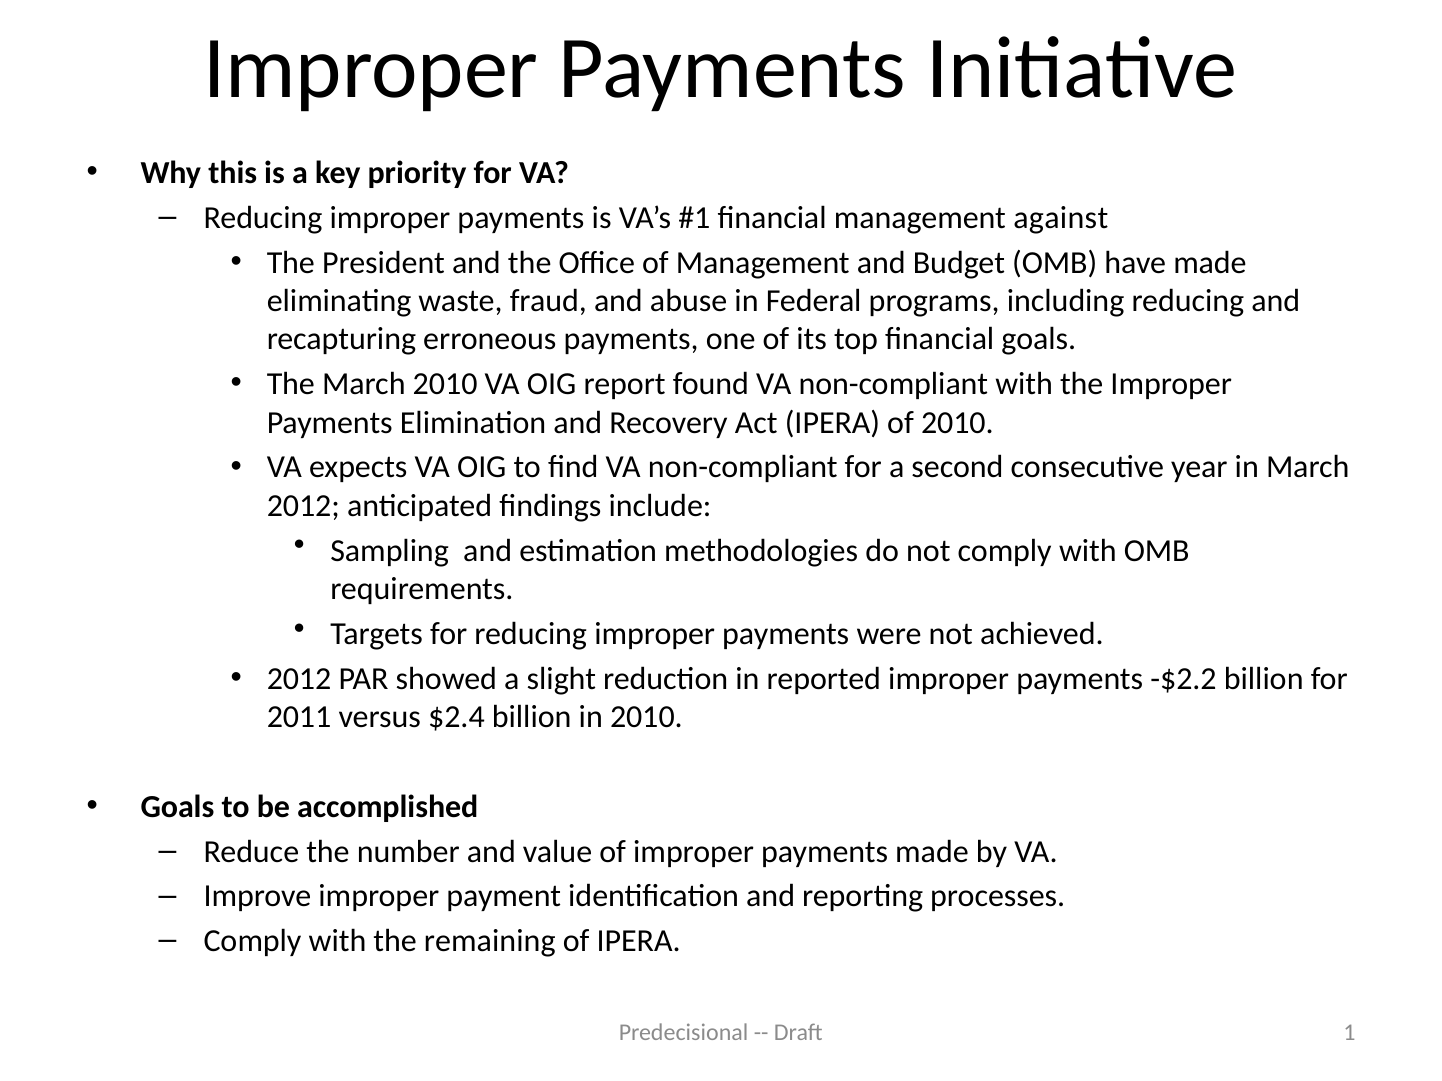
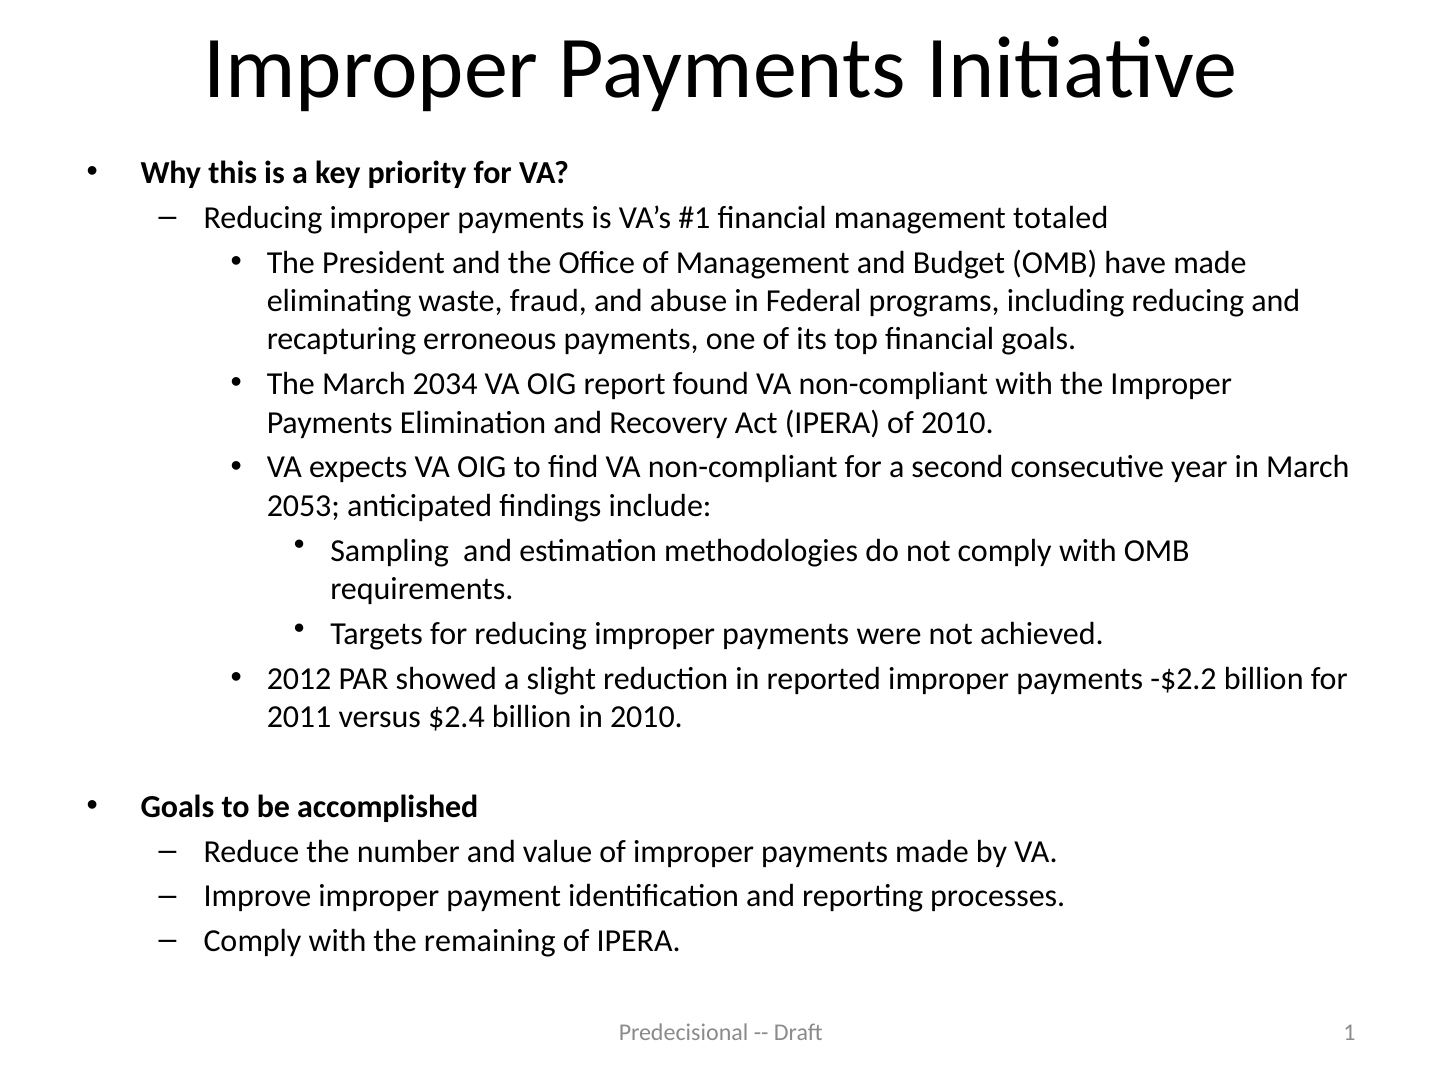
against: against -> totaled
March 2010: 2010 -> 2034
2012 at (303, 506): 2012 -> 2053
